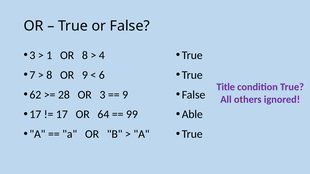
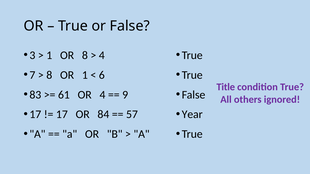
OR 9: 9 -> 1
62: 62 -> 83
28: 28 -> 61
OR 3: 3 -> 4
64: 64 -> 84
99: 99 -> 57
Able: Able -> Year
